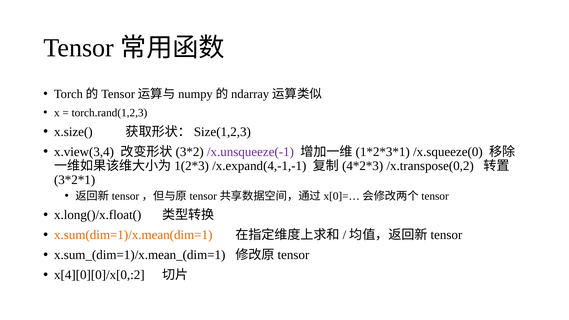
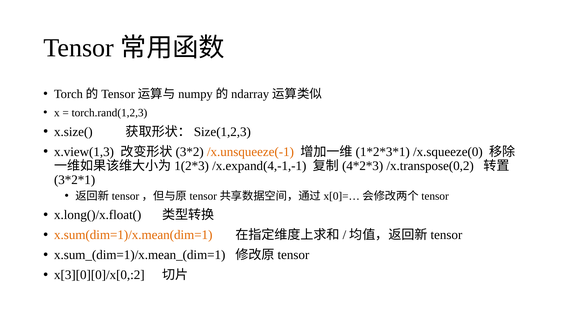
x.view(3,4: x.view(3,4 -> x.view(1,3
/x.unsqueeze(-1 colour: purple -> orange
x[4][0][0]/x[0,:2: x[4][0][0]/x[0,:2 -> x[3][0][0]/x[0,:2
